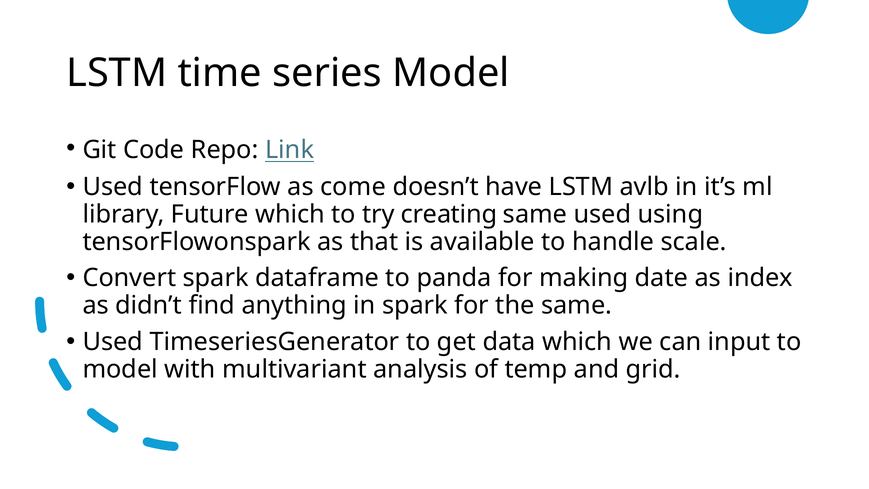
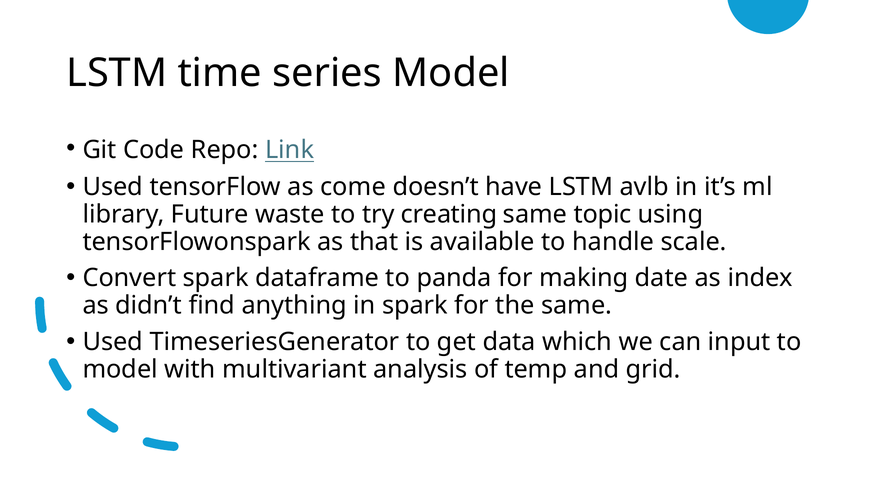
Future which: which -> waste
same used: used -> topic
